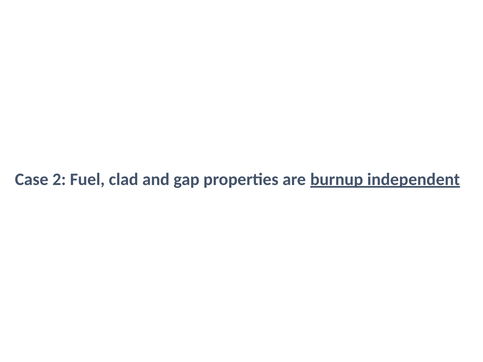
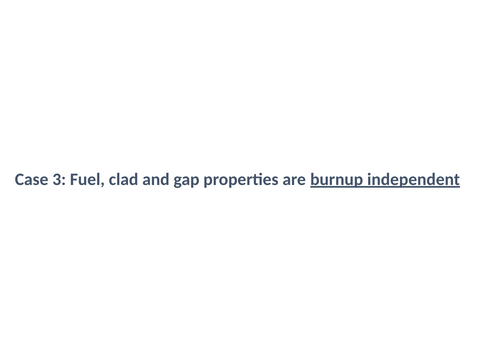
2: 2 -> 3
